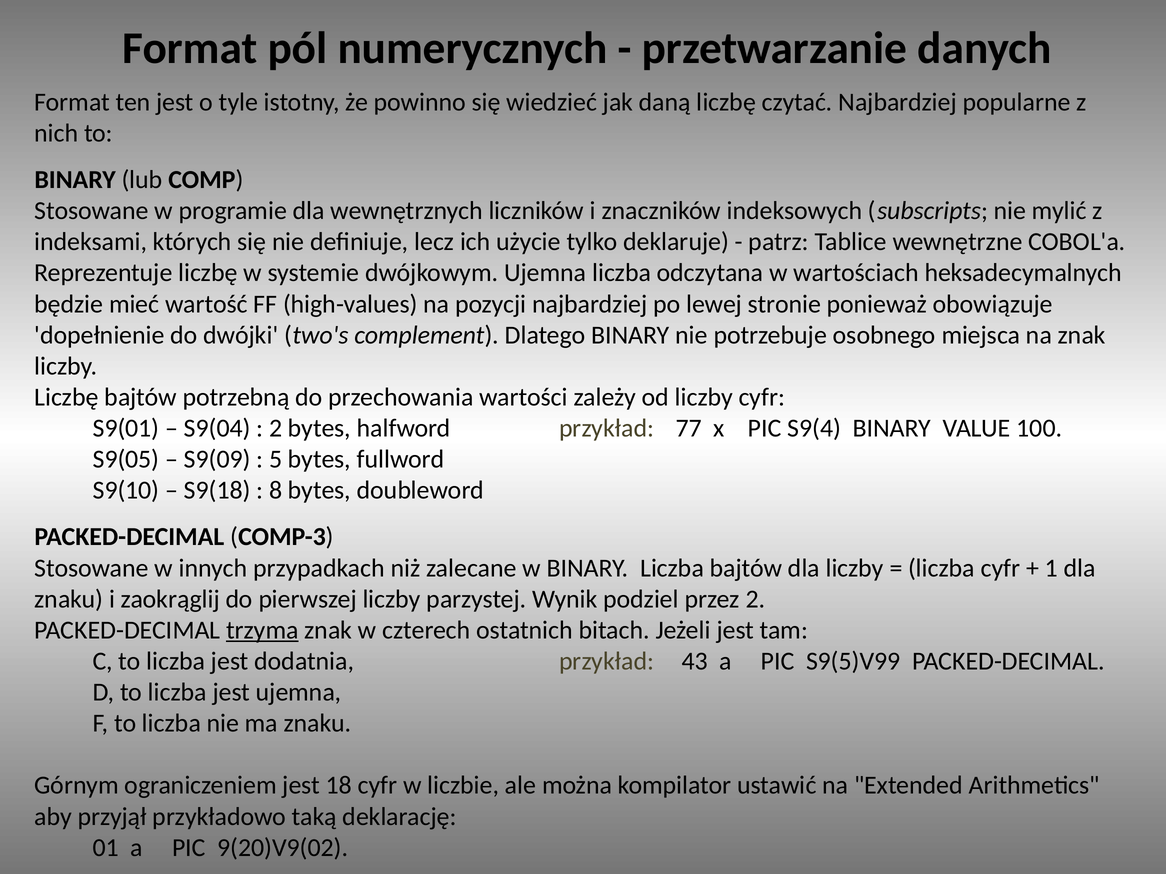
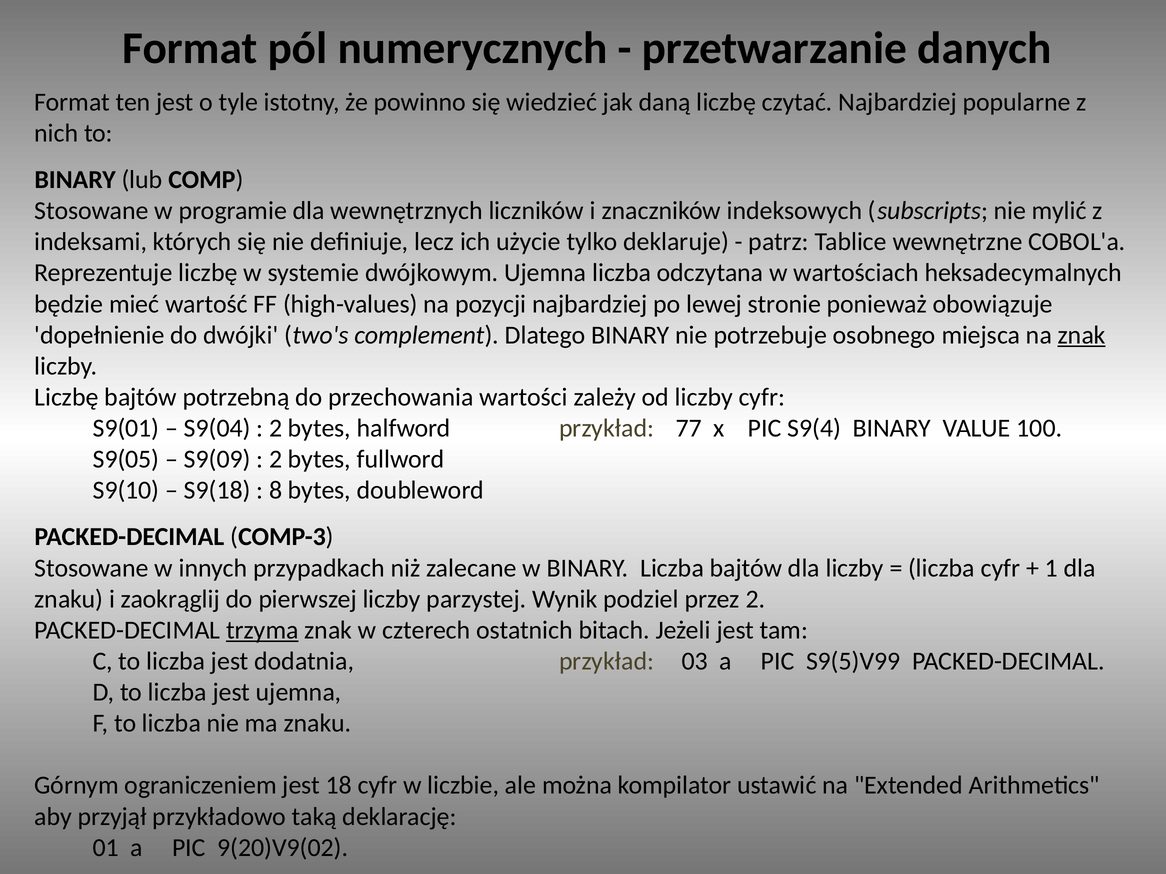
znak at (1082, 335) underline: none -> present
5 at (276, 460): 5 -> 2
43: 43 -> 03
